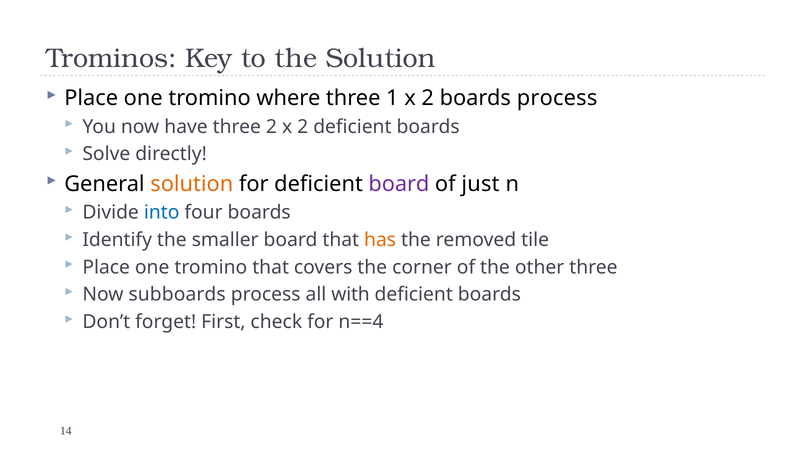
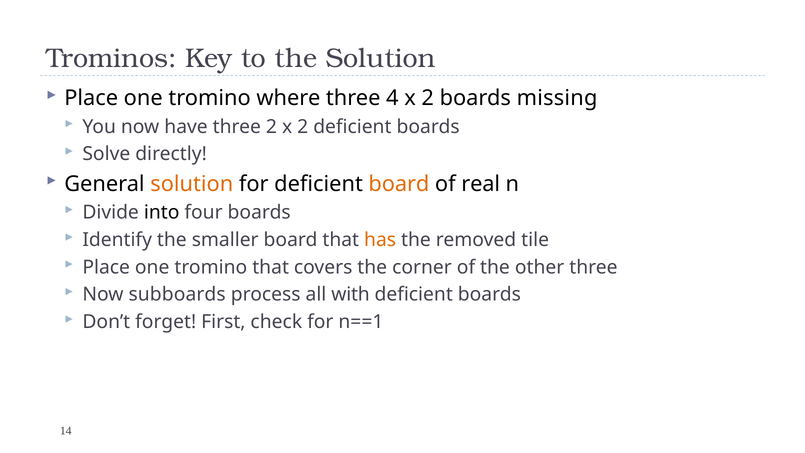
1: 1 -> 4
boards process: process -> missing
board at (399, 184) colour: purple -> orange
just: just -> real
into colour: blue -> black
n==4: n==4 -> n==1
